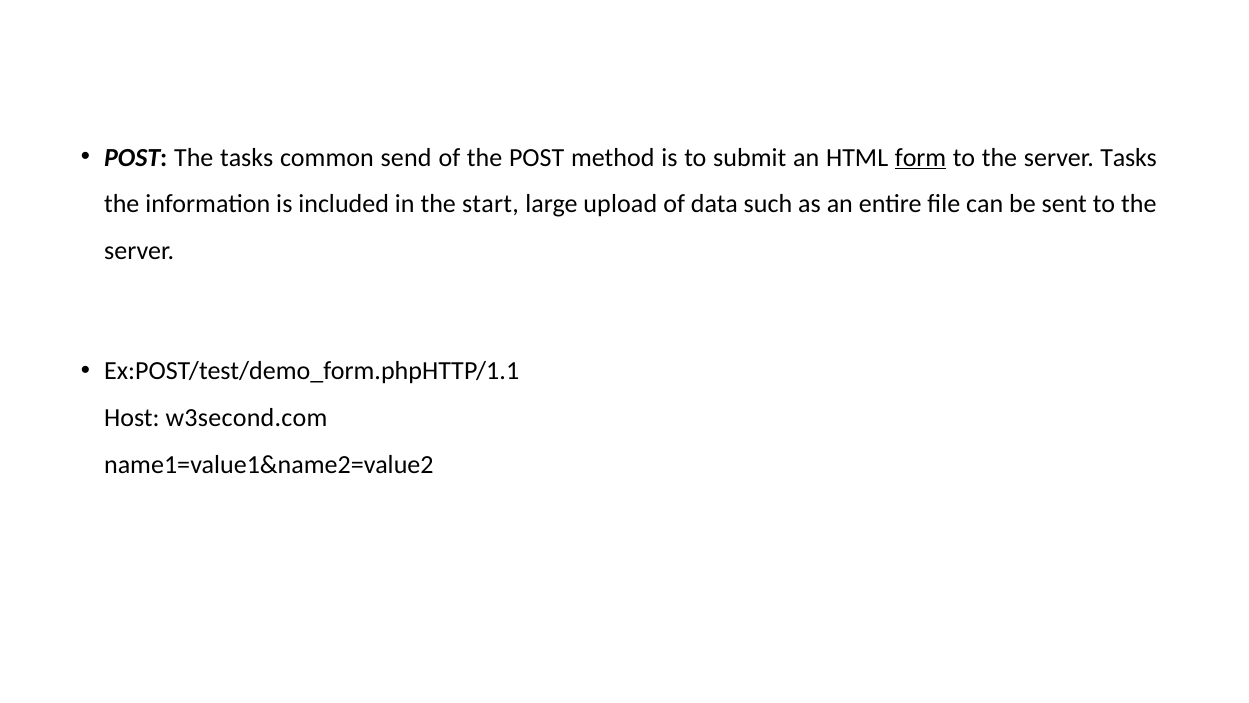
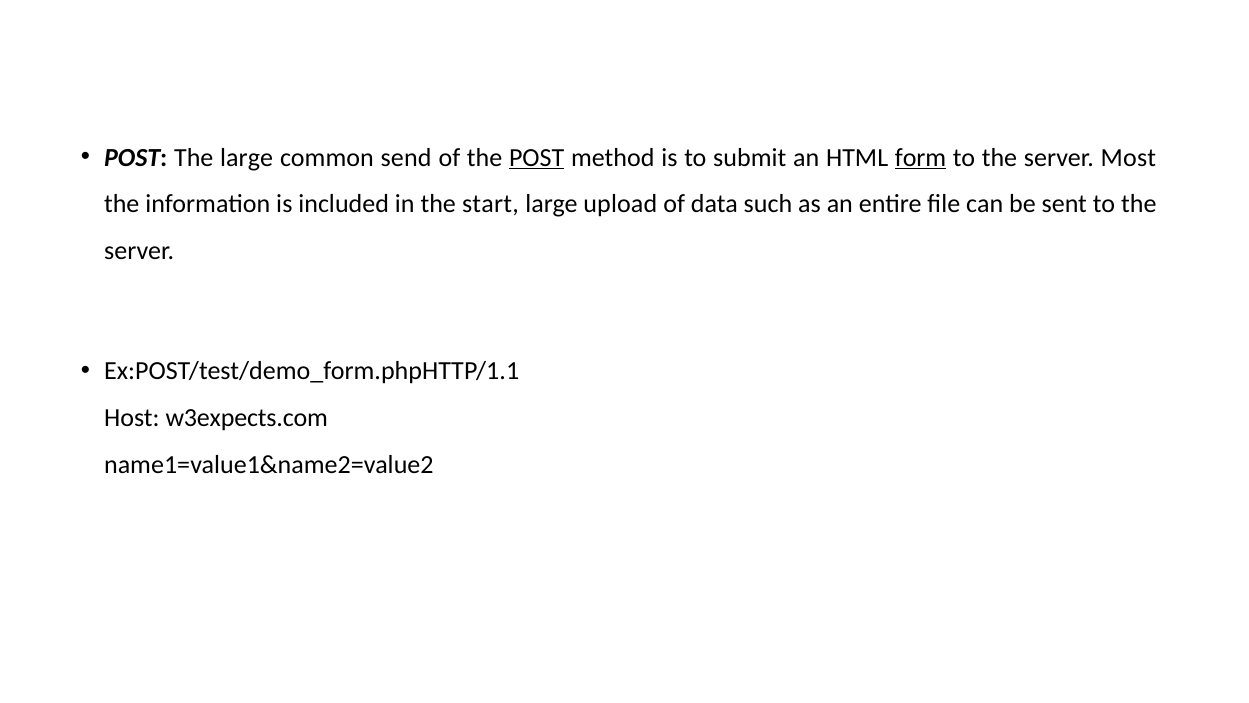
The tasks: tasks -> large
POST at (537, 157) underline: none -> present
server Tasks: Tasks -> Most
w3second.com: w3second.com -> w3expects.com
